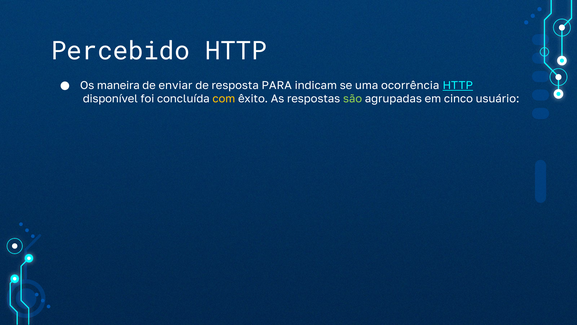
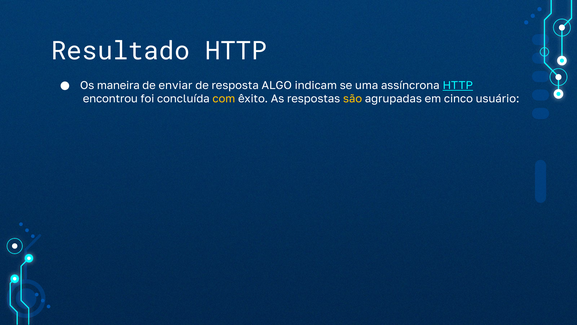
Percebido: Percebido -> Resultado
PARA: PARA -> ALGO
ocorrência: ocorrência -> assíncrona
disponível: disponível -> encontrou
são colour: light green -> yellow
